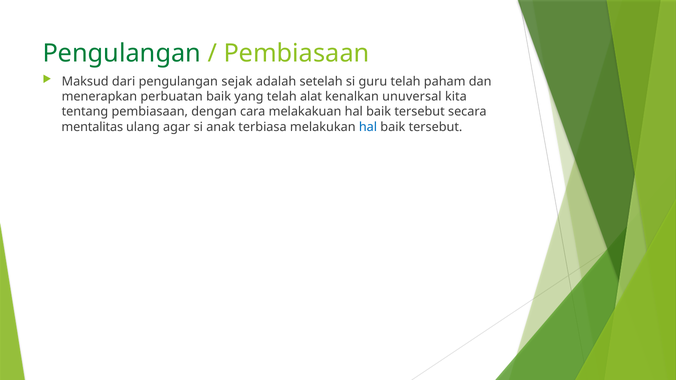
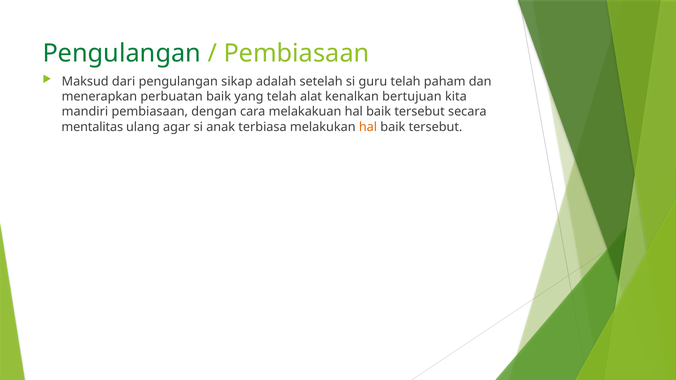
sejak: sejak -> sikap
unuversal: unuversal -> bertujuan
tentang: tentang -> mandiri
hal at (368, 127) colour: blue -> orange
